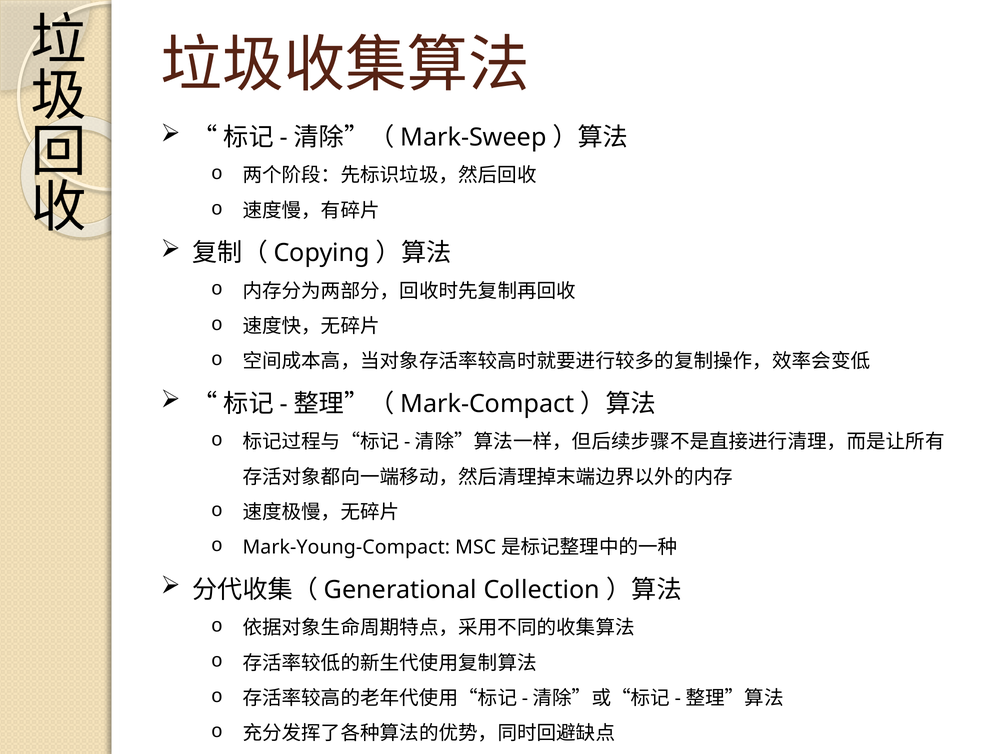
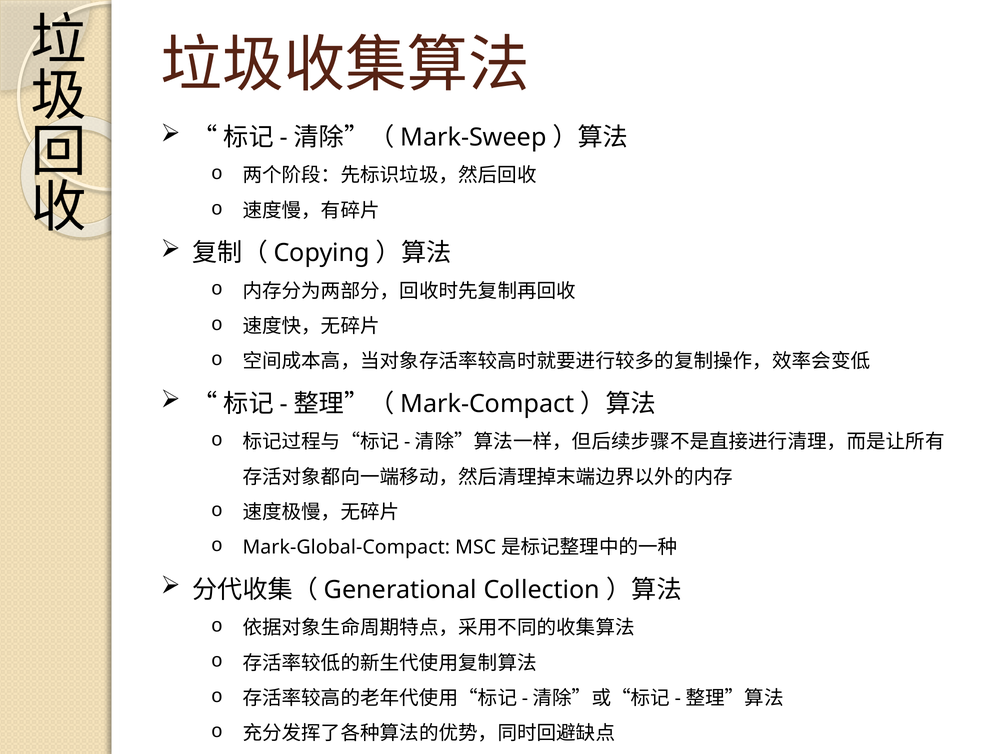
Mark-Young-Compact: Mark-Young-Compact -> Mark-Global-Compact
